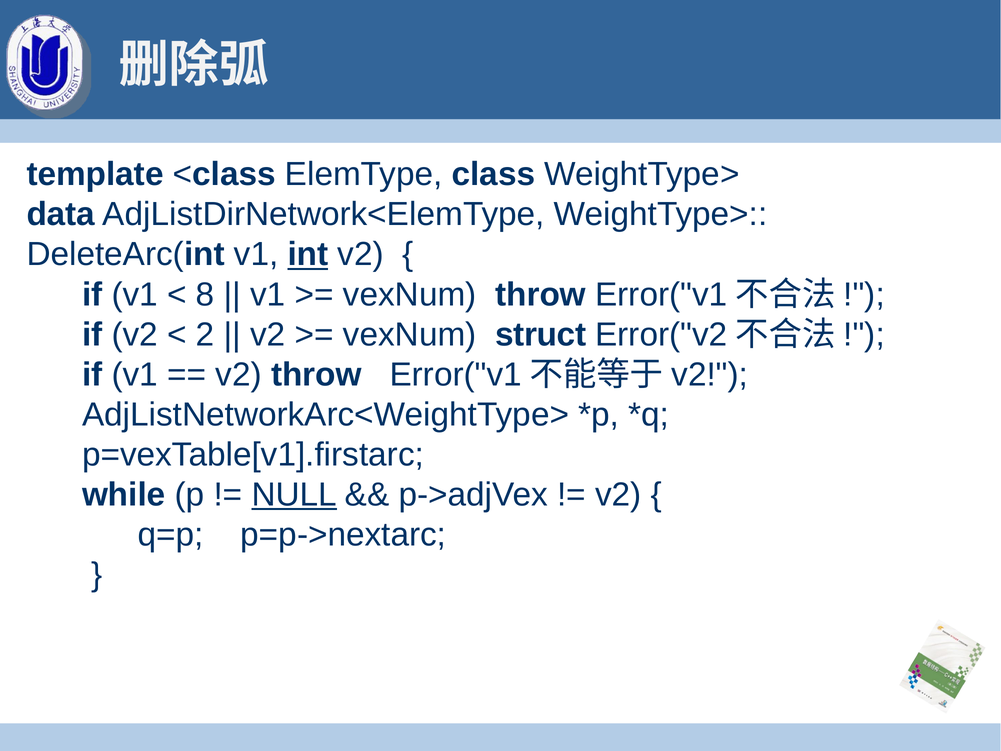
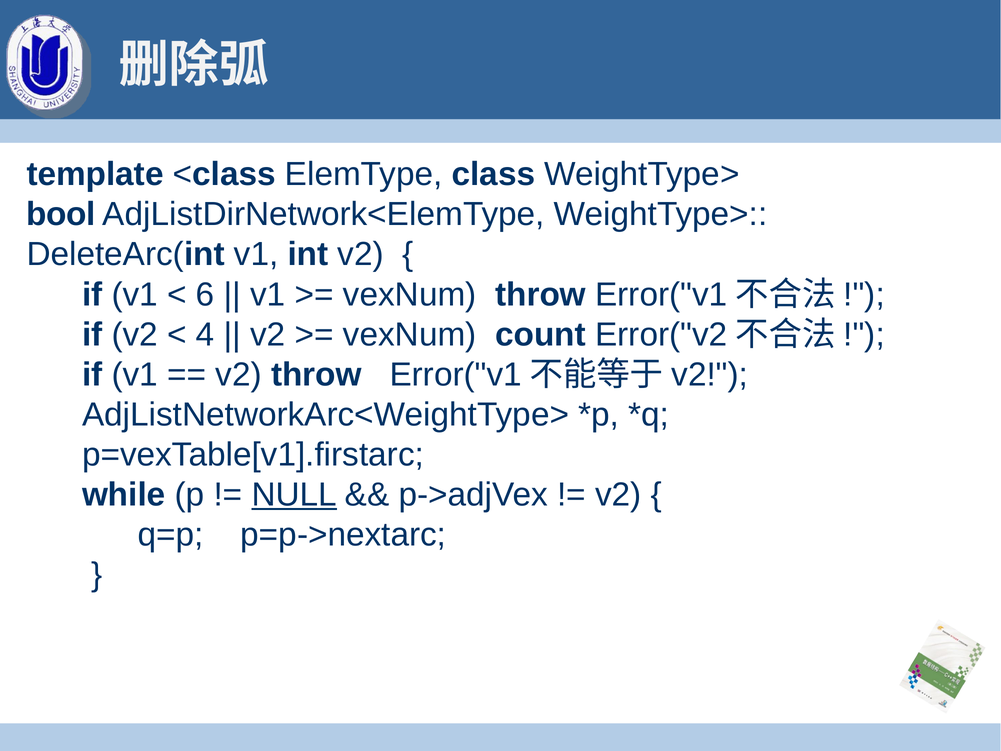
data: data -> bool
int underline: present -> none
8: 8 -> 6
2: 2 -> 4
struct: struct -> count
